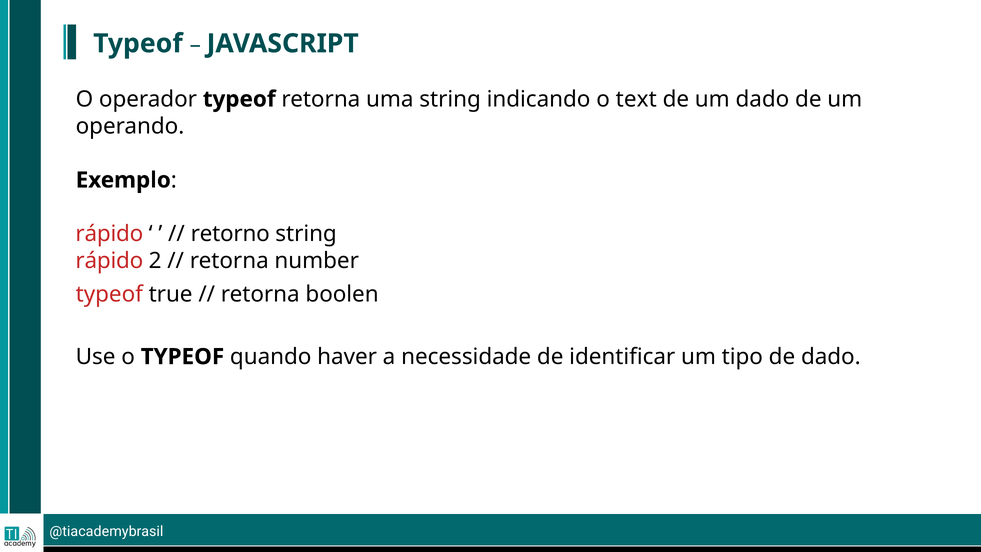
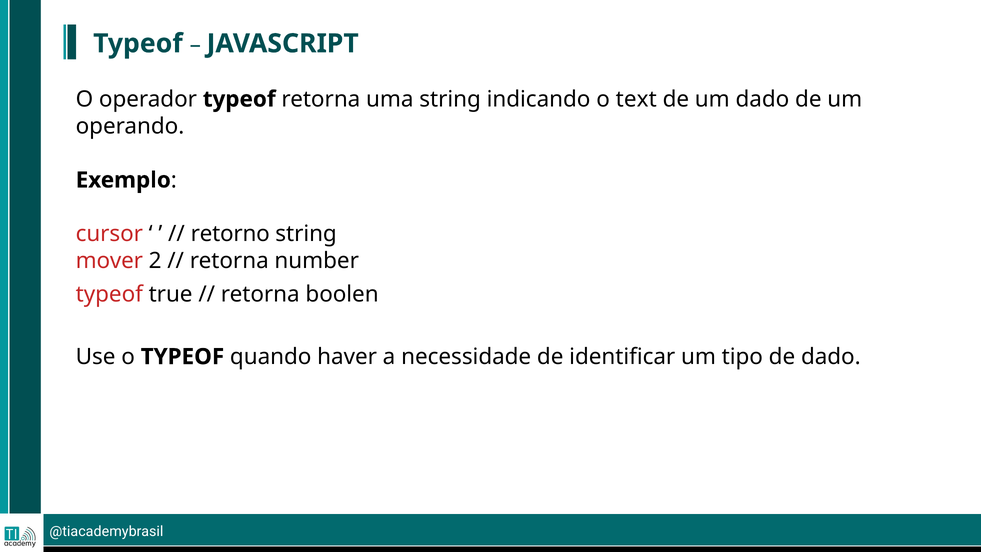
rápido at (109, 234): rápido -> cursor
rápido at (109, 261): rápido -> mover
